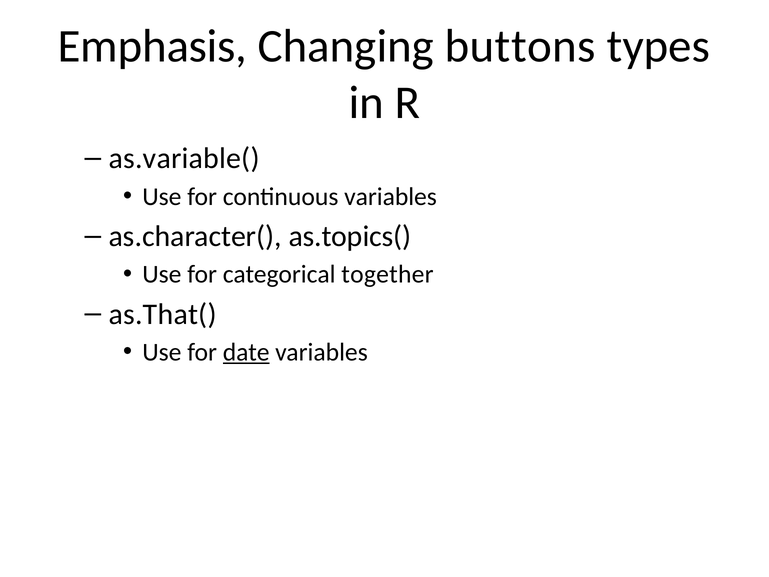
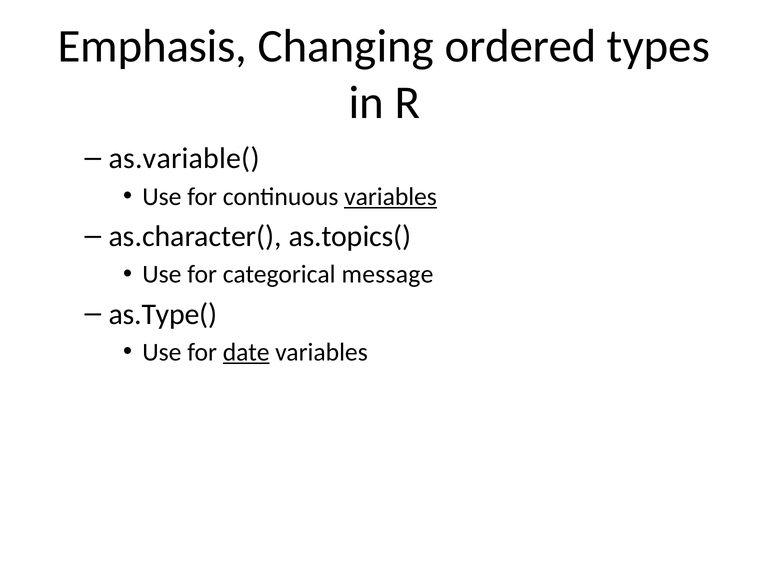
buttons: buttons -> ordered
variables at (391, 197) underline: none -> present
together: together -> message
as.That(: as.That( -> as.Type(
